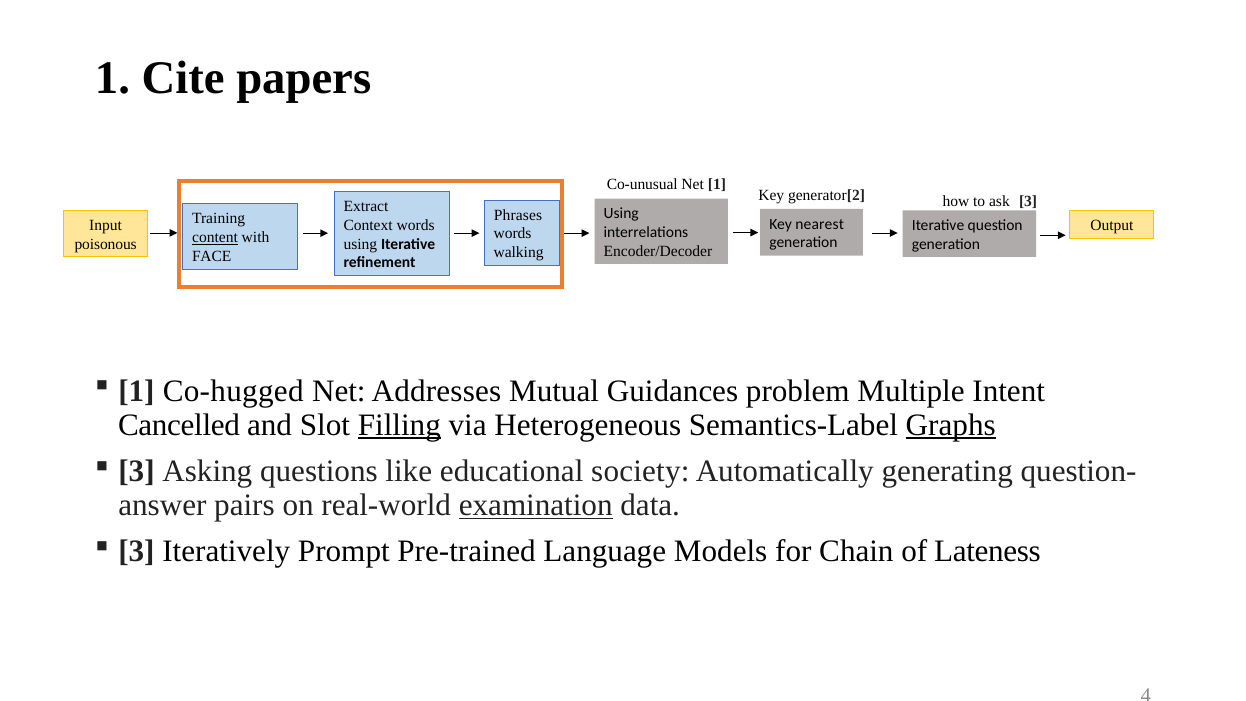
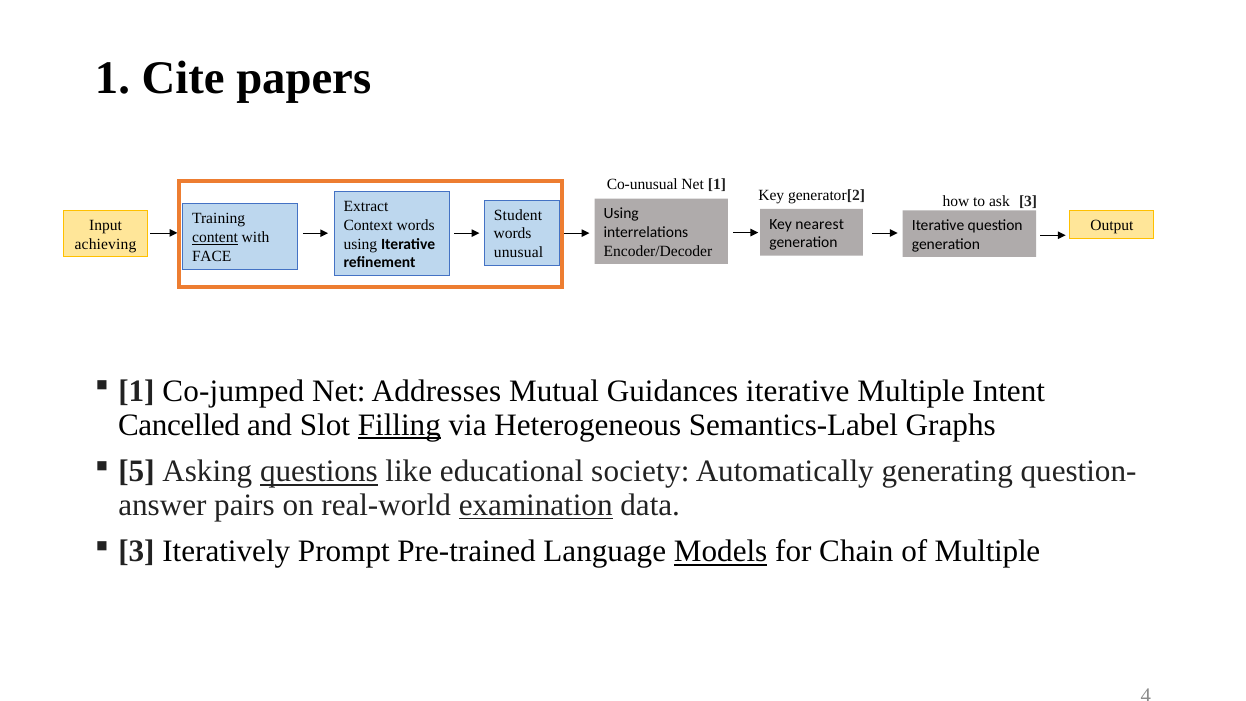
Phrases: Phrases -> Student
poisonous: poisonous -> achieving
walking: walking -> unusual
Co-hugged: Co-hugged -> Co-jumped
Guidances problem: problem -> iterative
Graphs underline: present -> none
3 at (136, 471): 3 -> 5
questions underline: none -> present
Models underline: none -> present
of Lateness: Lateness -> Multiple
